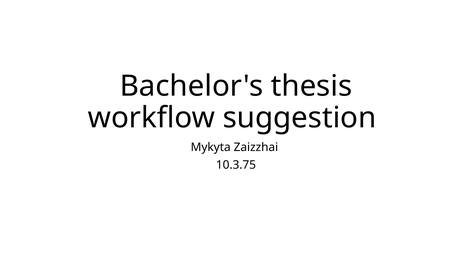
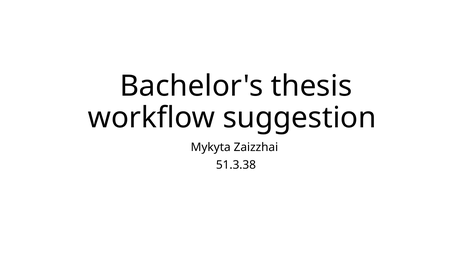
10.3.75: 10.3.75 -> 51.3.38
